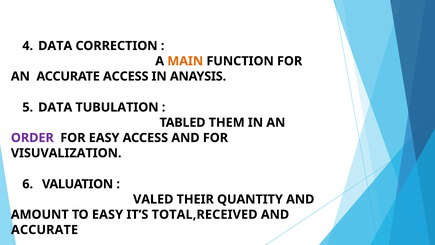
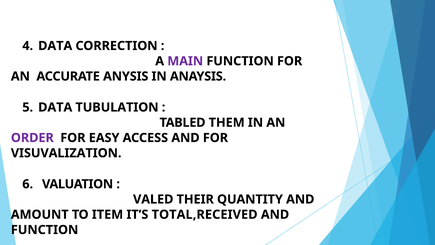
MAIN colour: orange -> purple
ACCURATE ACCESS: ACCESS -> ANYSIS
TO EASY: EASY -> ITEM
ACCURATE at (45, 230): ACCURATE -> FUNCTION
